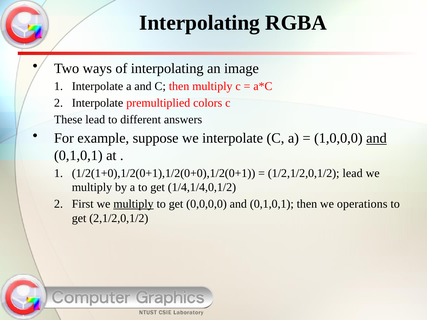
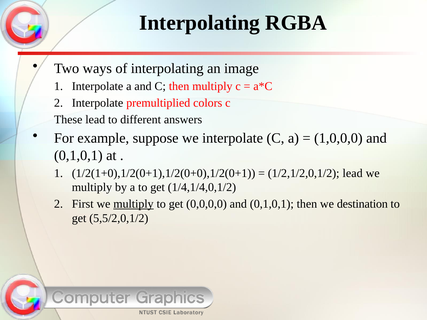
and at (376, 138) underline: present -> none
operations: operations -> destination
2,1/2,0,1/2: 2,1/2,0,1/2 -> 5,5/2,0,1/2
